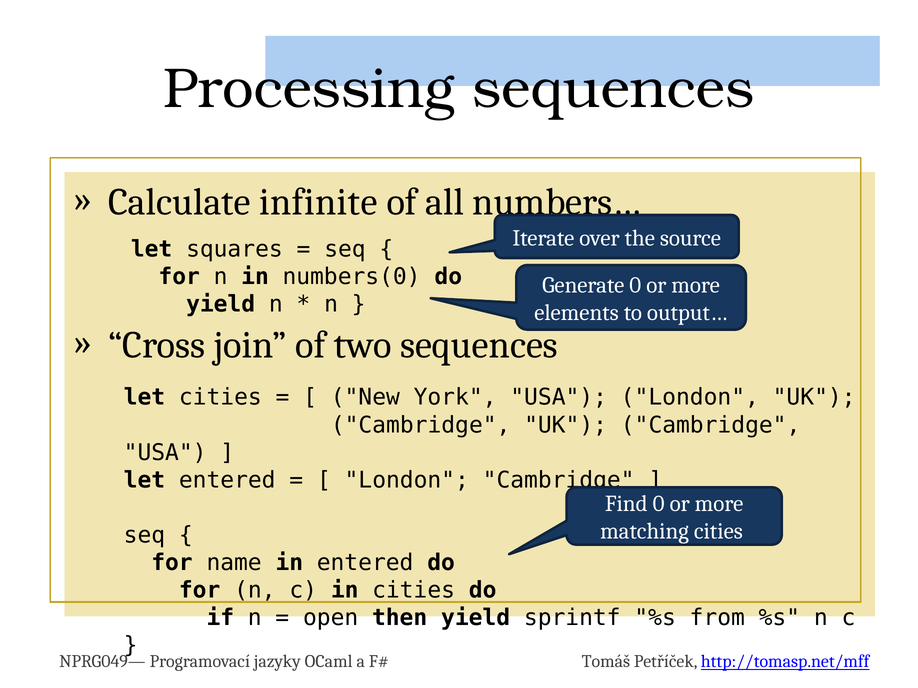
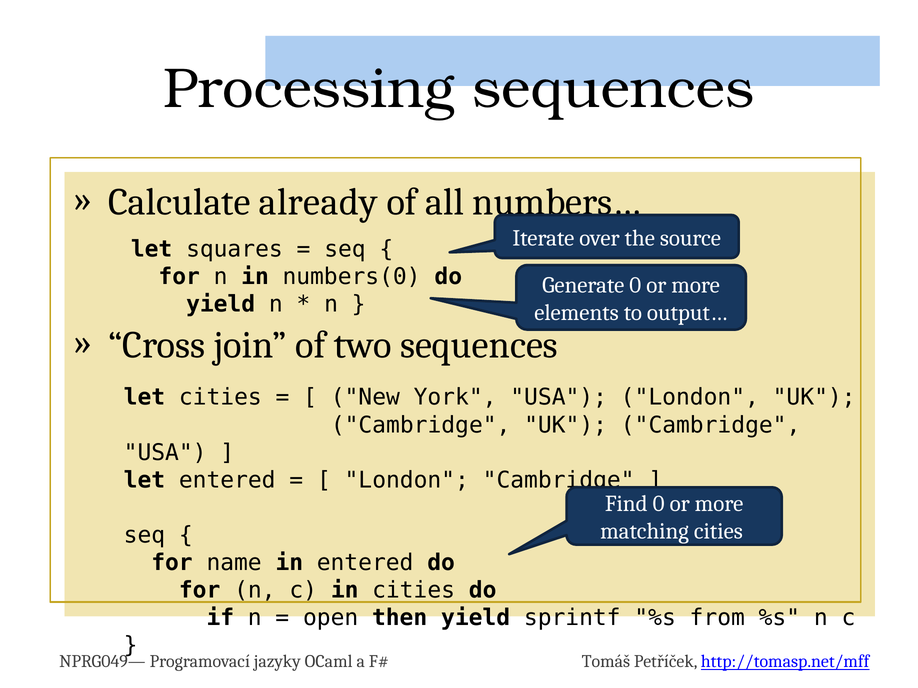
infinite: infinite -> already
